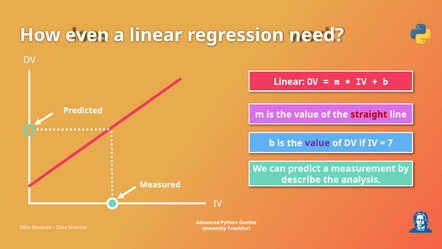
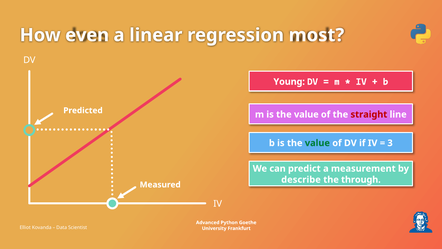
need: need -> most
Linear at (289, 82): Linear -> Young
value at (317, 143) colour: purple -> green
7: 7 -> 3
analysis: analysis -> through
